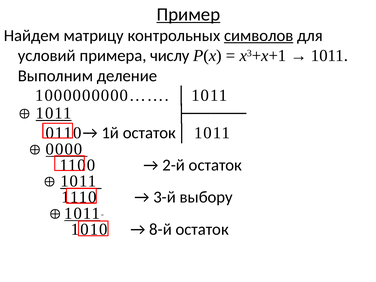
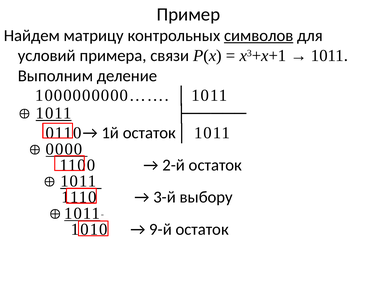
Пример underline: present -> none
числу: числу -> связи
8-й: 8-й -> 9-й
